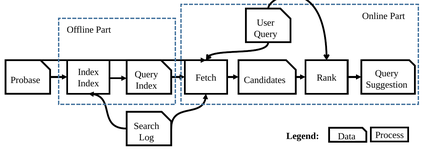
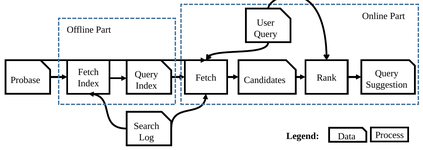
Index at (88, 72): Index -> Fetch
